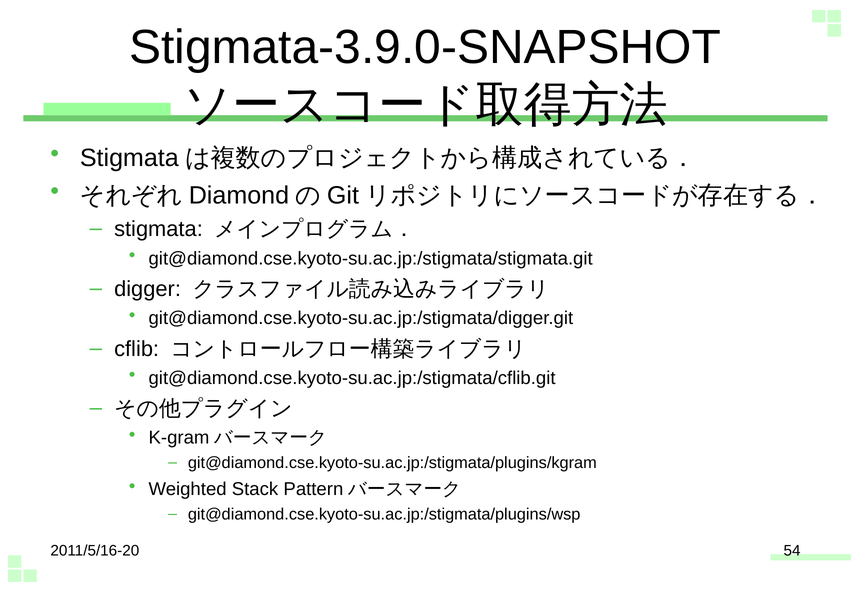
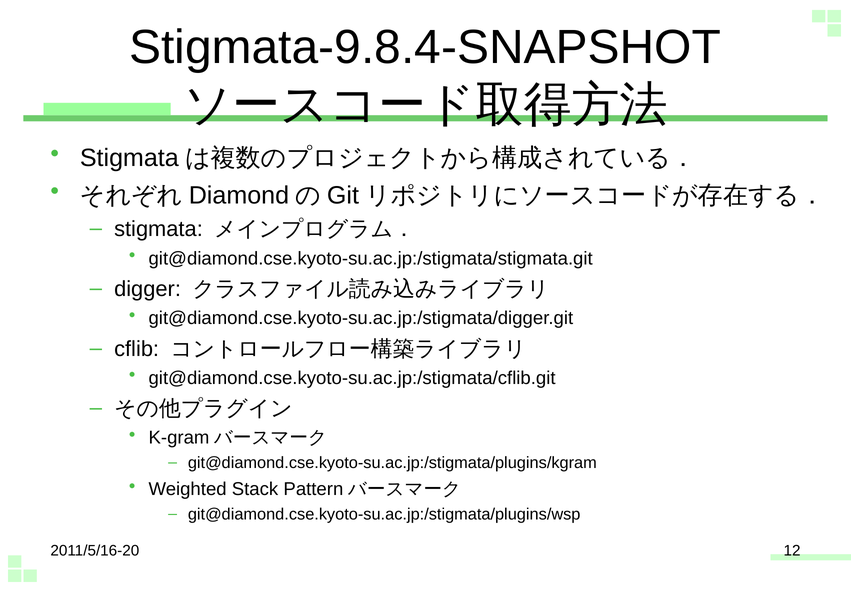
Stigmata-3.9.0-SNAPSHOT: Stigmata-3.9.0-SNAPSHOT -> Stigmata-9.8.4-SNAPSHOT
54: 54 -> 12
